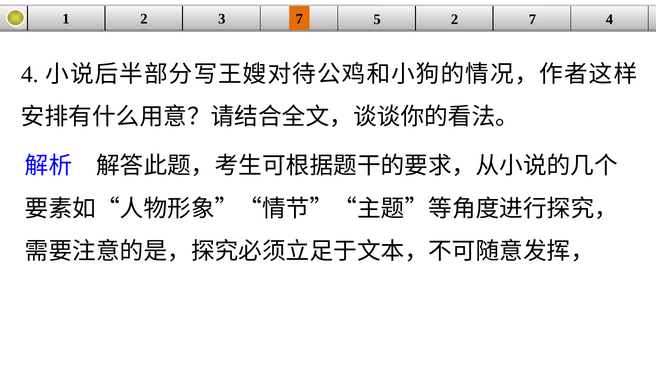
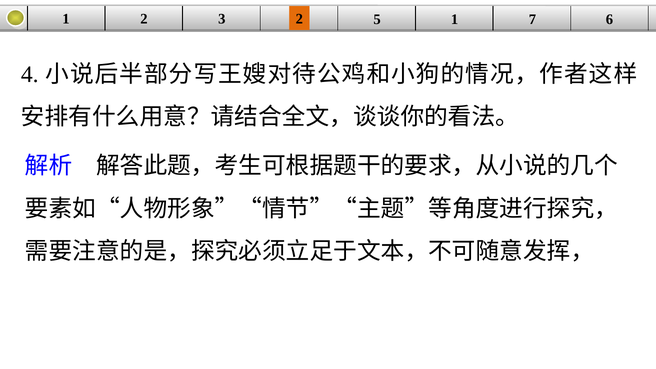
3 7: 7 -> 2
5 2: 2 -> 1
7 4: 4 -> 6
